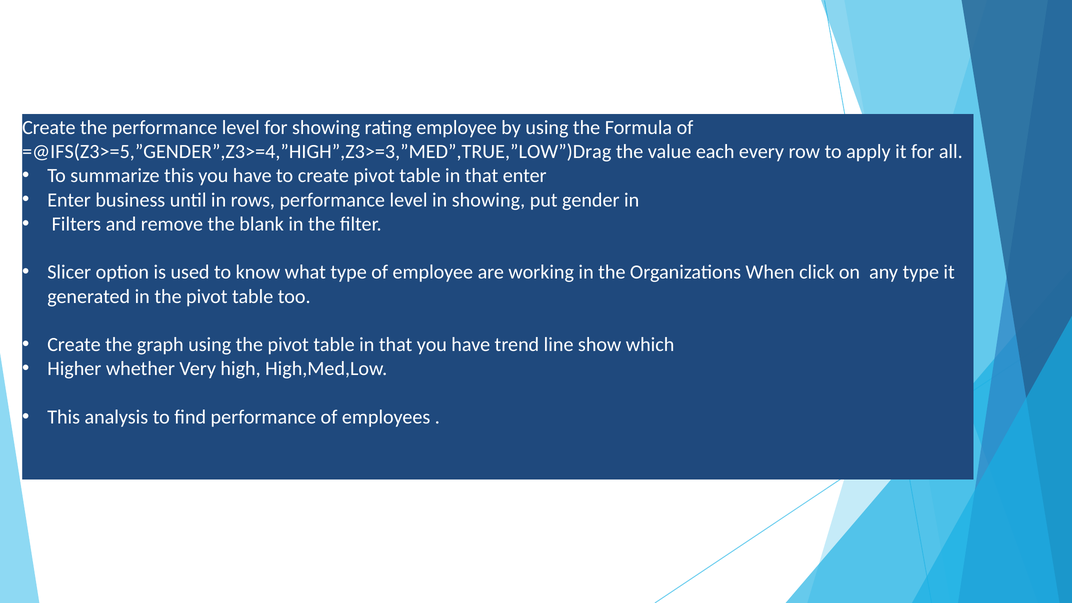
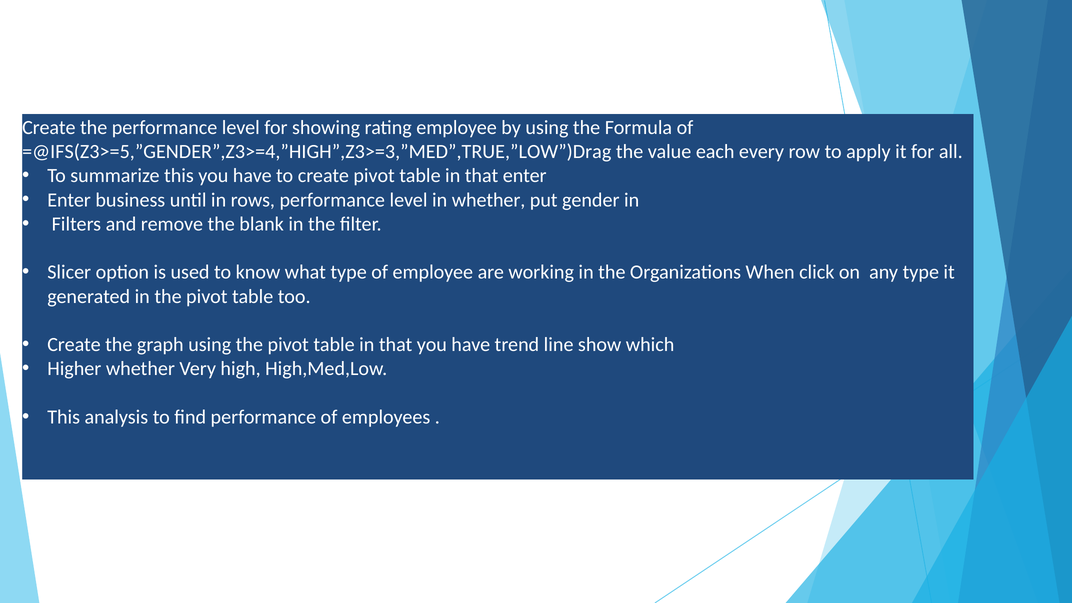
in showing: showing -> whether
